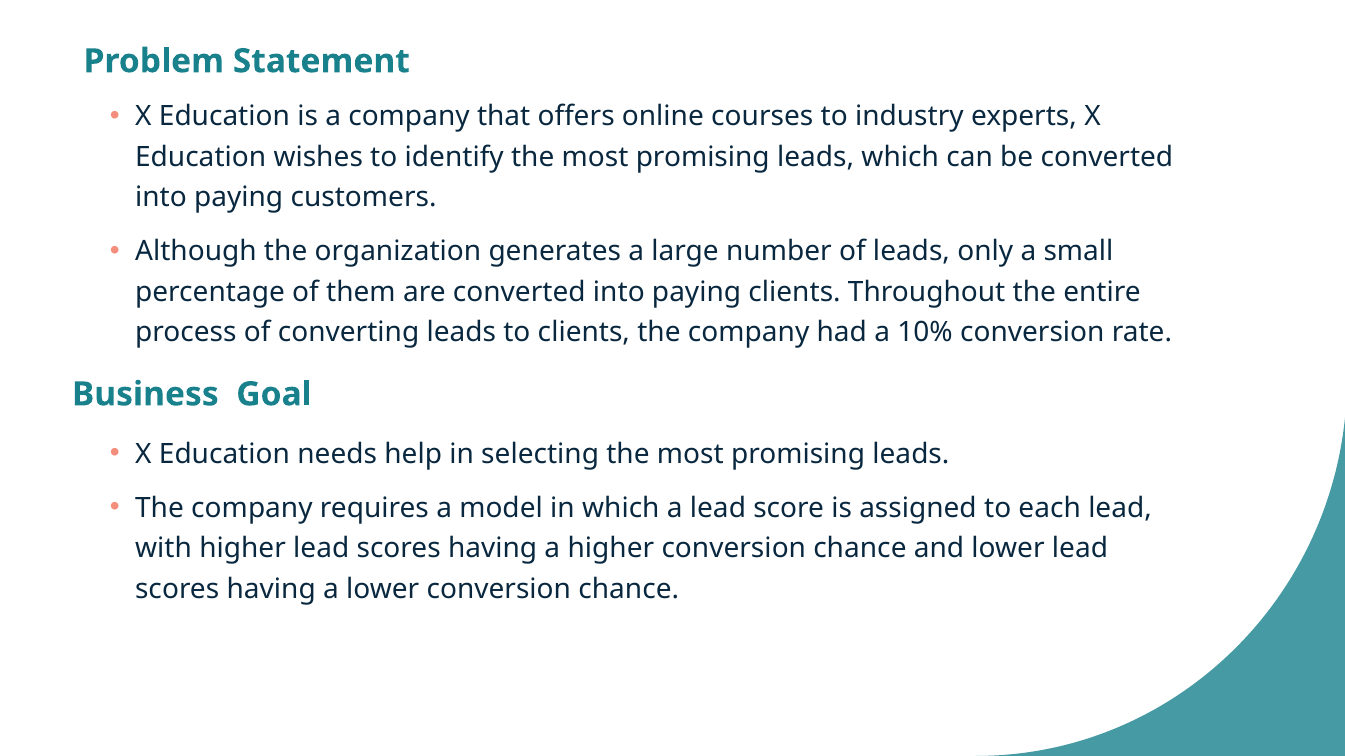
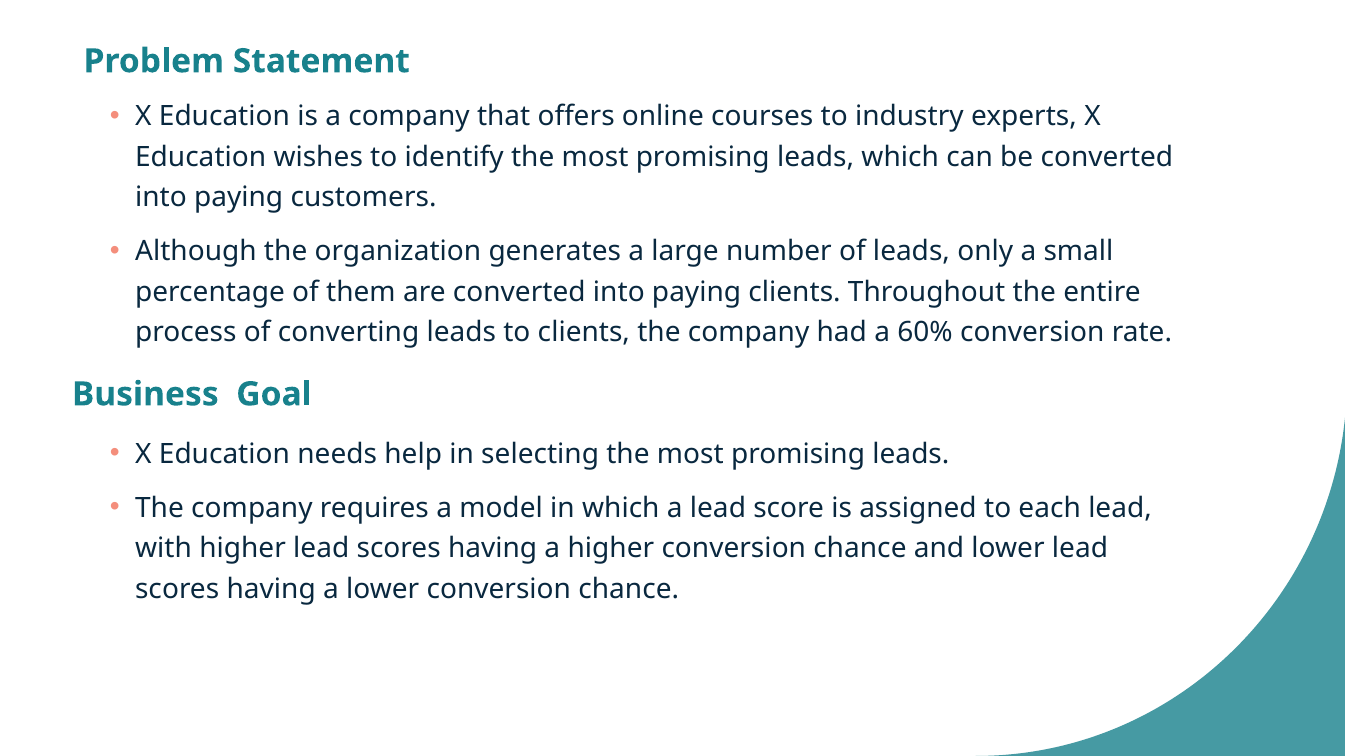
10%: 10% -> 60%
